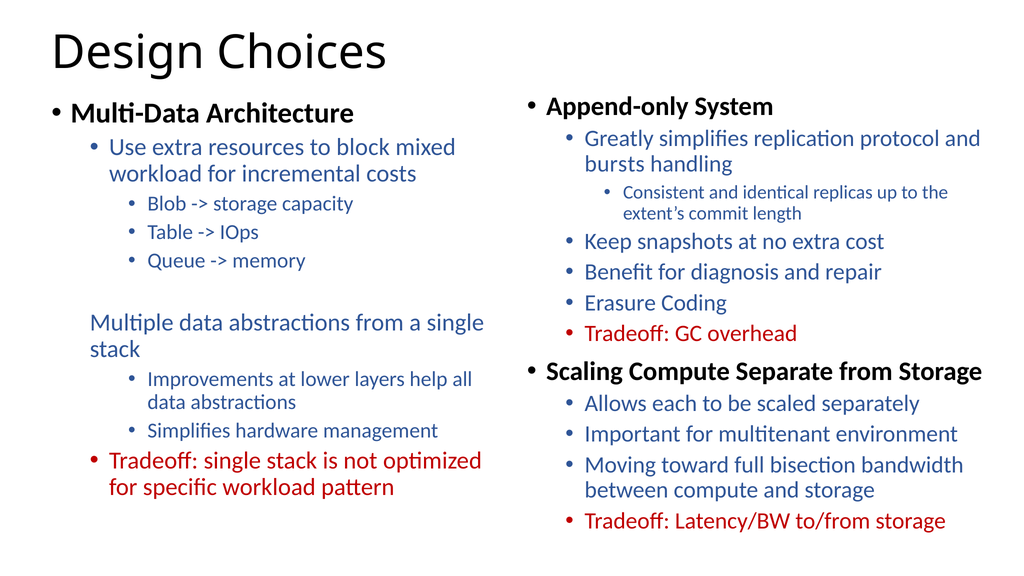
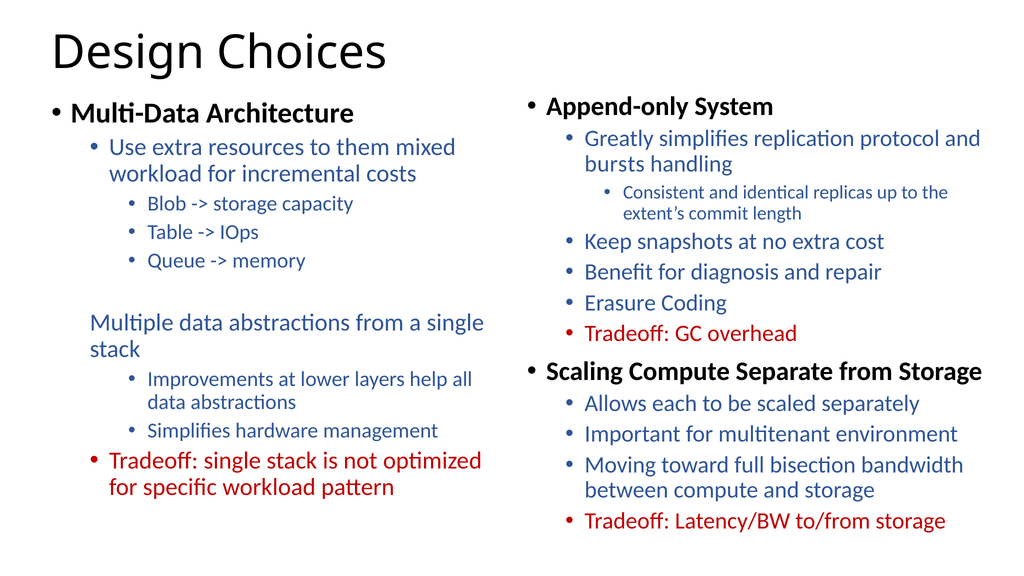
block: block -> them
